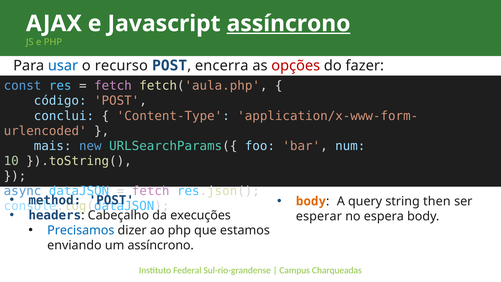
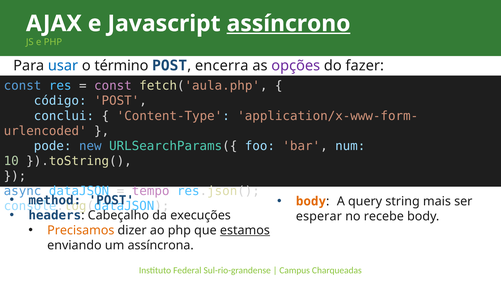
recurso: recurso -> término
opções colour: red -> purple
fetch at (113, 86): fetch -> const
mais: mais -> pode
fetch at (151, 191): fetch -> tempo
then: then -> mais
espera: espera -> recebe
Precisamos colour: blue -> orange
estamos underline: none -> present
um assíncrono: assíncrono -> assíncrona
